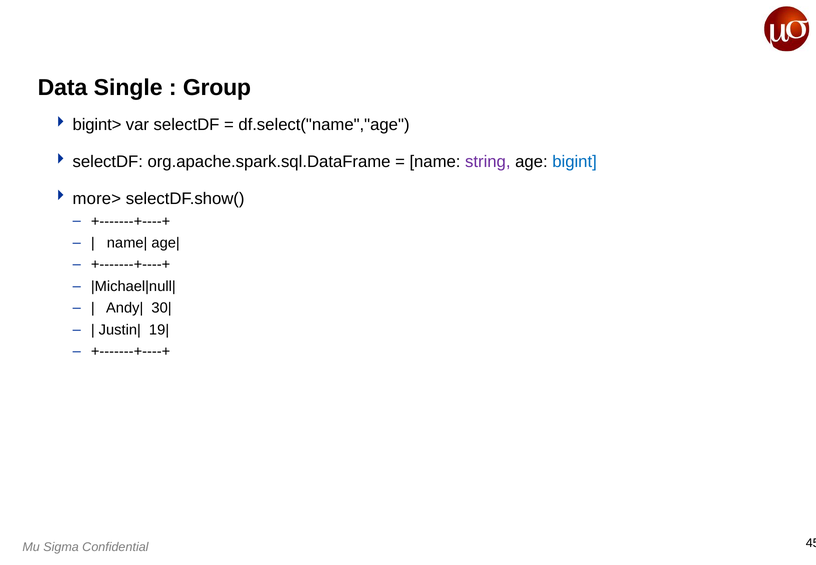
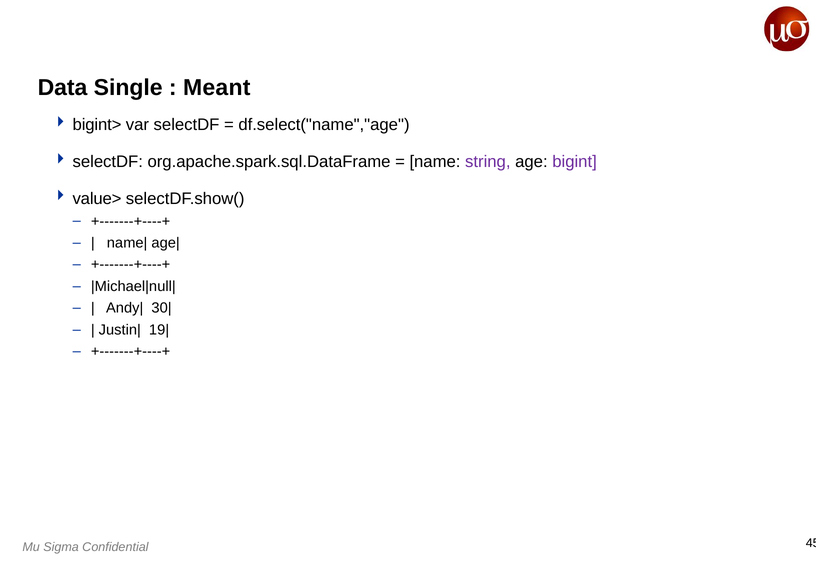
Group: Group -> Meant
bigint colour: blue -> purple
more>: more> -> value>
